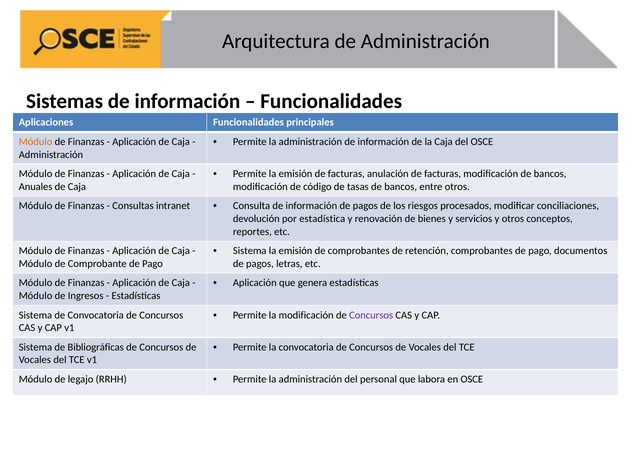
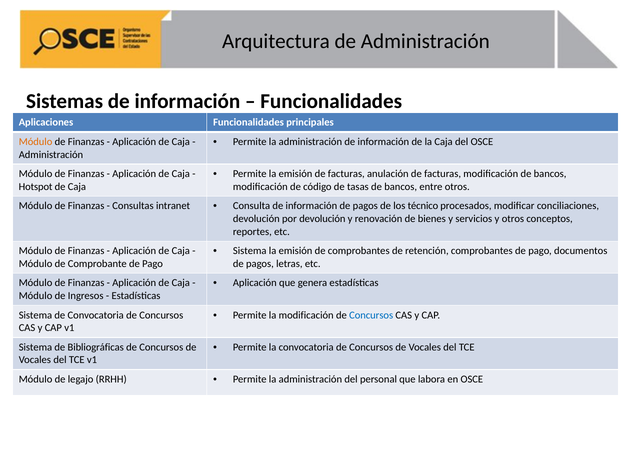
Anuales: Anuales -> Hotspot
riesgos: riesgos -> técnico
por estadística: estadística -> devolución
Concursos at (371, 315) colour: purple -> blue
